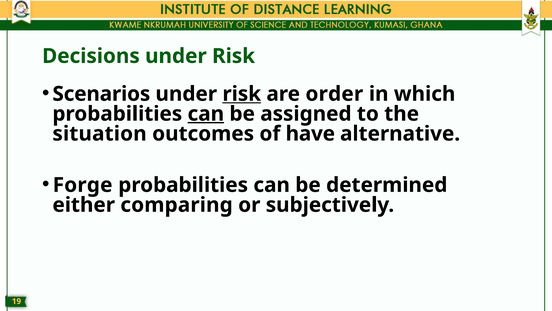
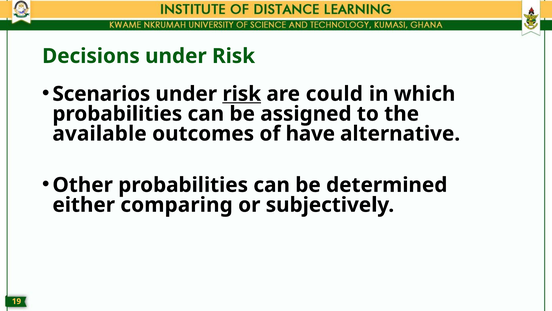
order: order -> could
can at (206, 114) underline: present -> none
situation: situation -> available
Forge: Forge -> Other
